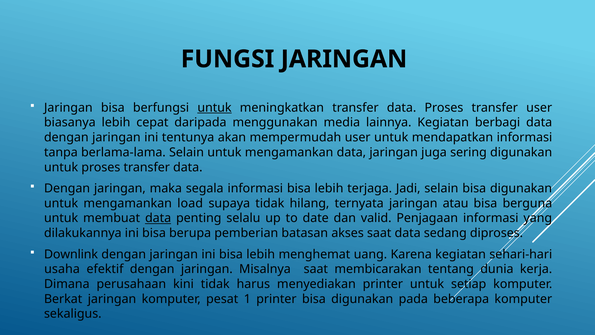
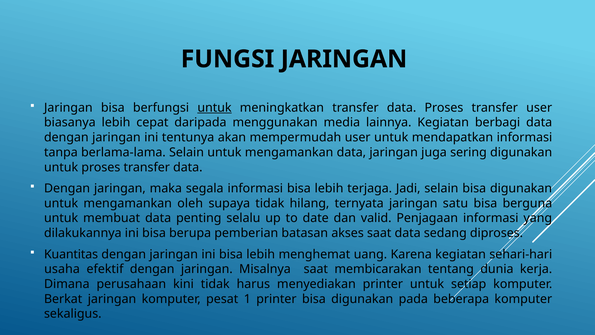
load: load -> oleh
atau: atau -> satu
data at (158, 218) underline: present -> none
Downlink: Downlink -> Kuantitas
